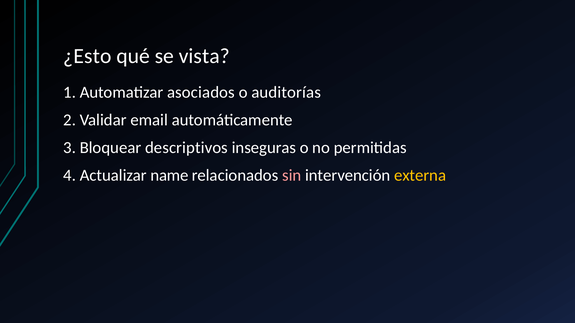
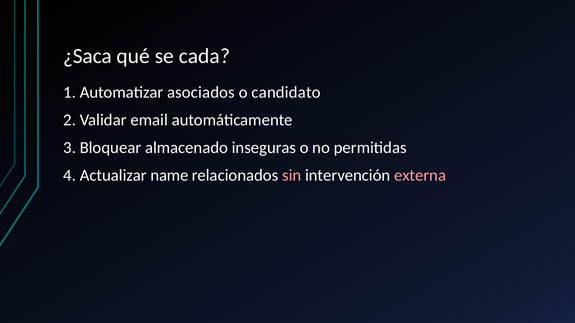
¿Esto: ¿Esto -> ¿Saca
vista: vista -> cada
auditorías: auditorías -> candidato
descriptivos: descriptivos -> almacenado
externa colour: yellow -> pink
